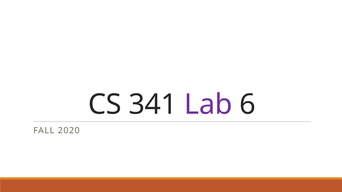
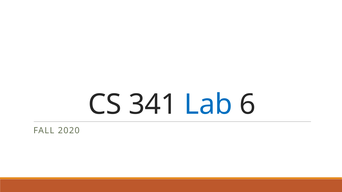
Lab colour: purple -> blue
